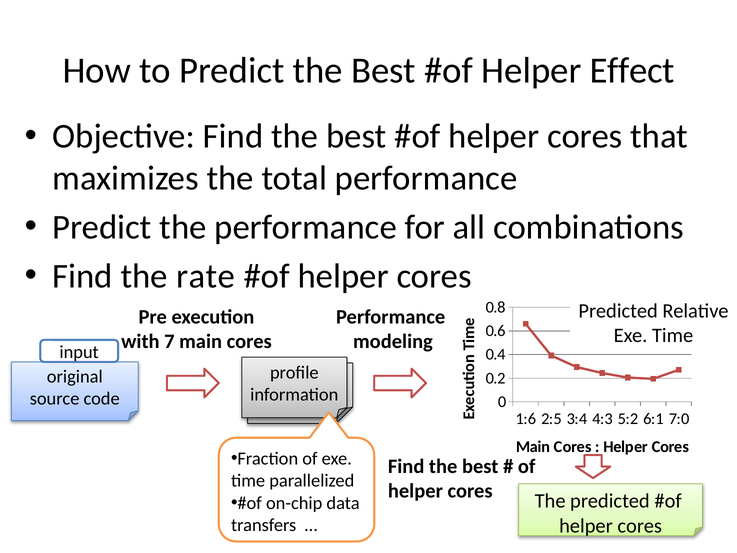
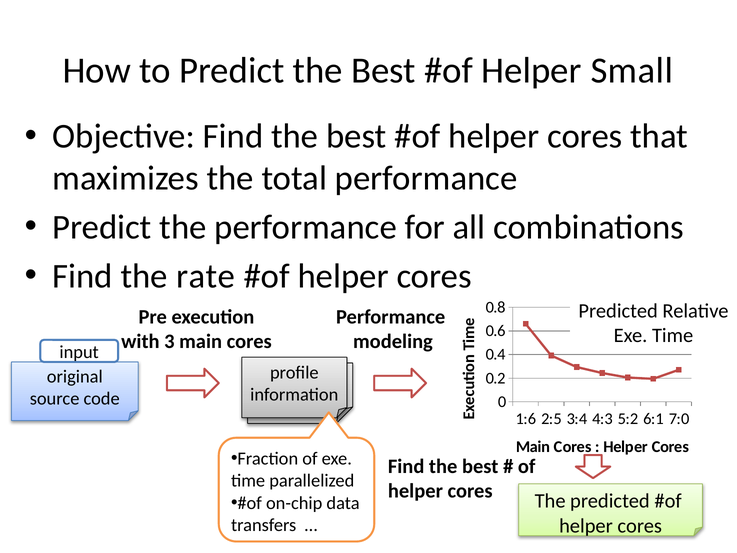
Effect: Effect -> Small
7: 7 -> 3
